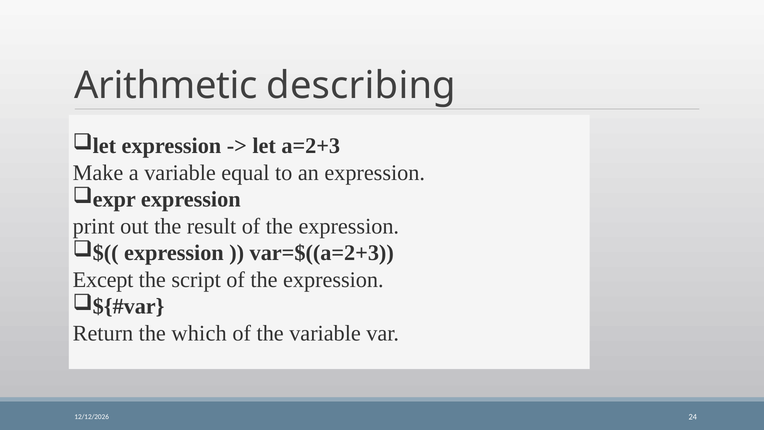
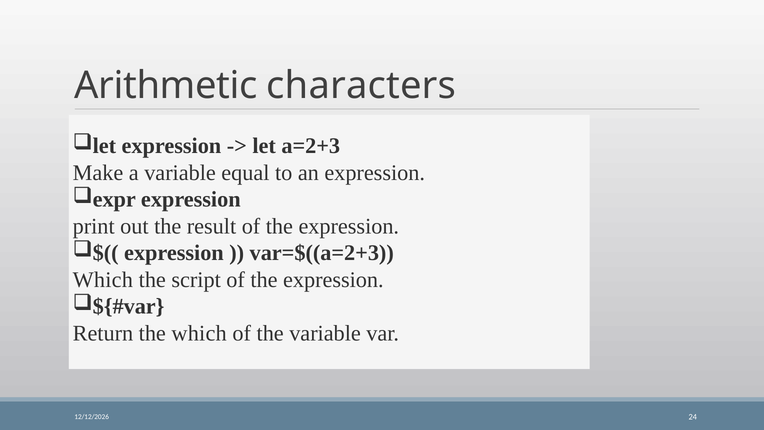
describing: describing -> characters
Except at (103, 280): Except -> Which
